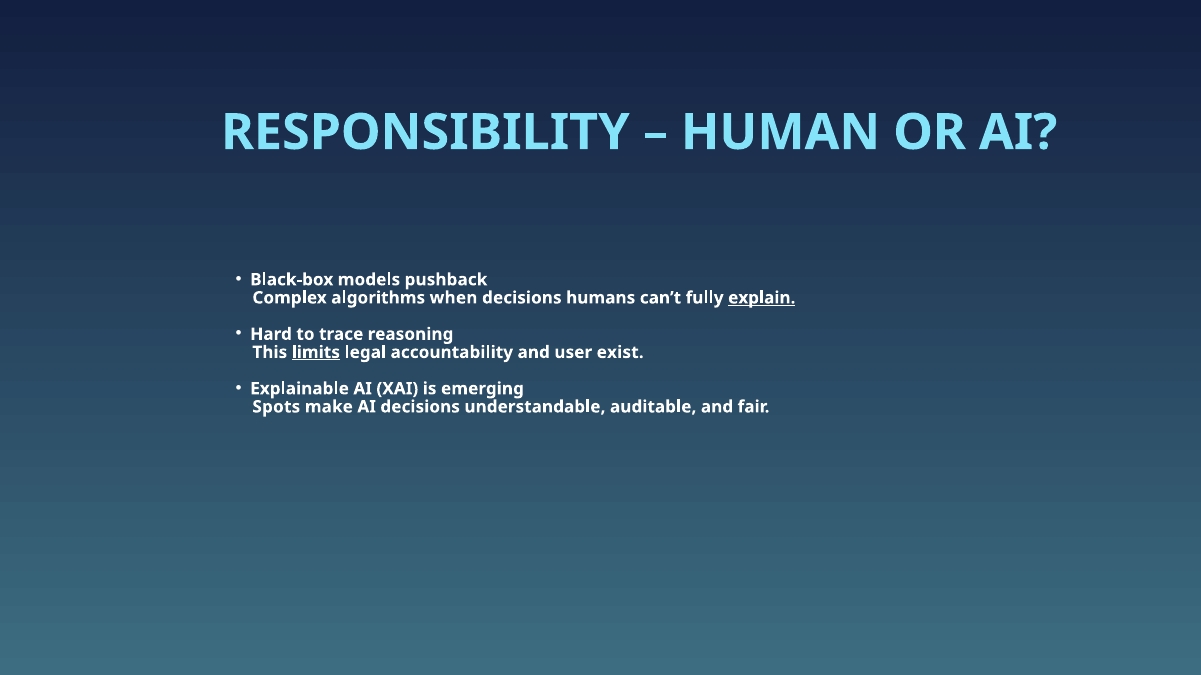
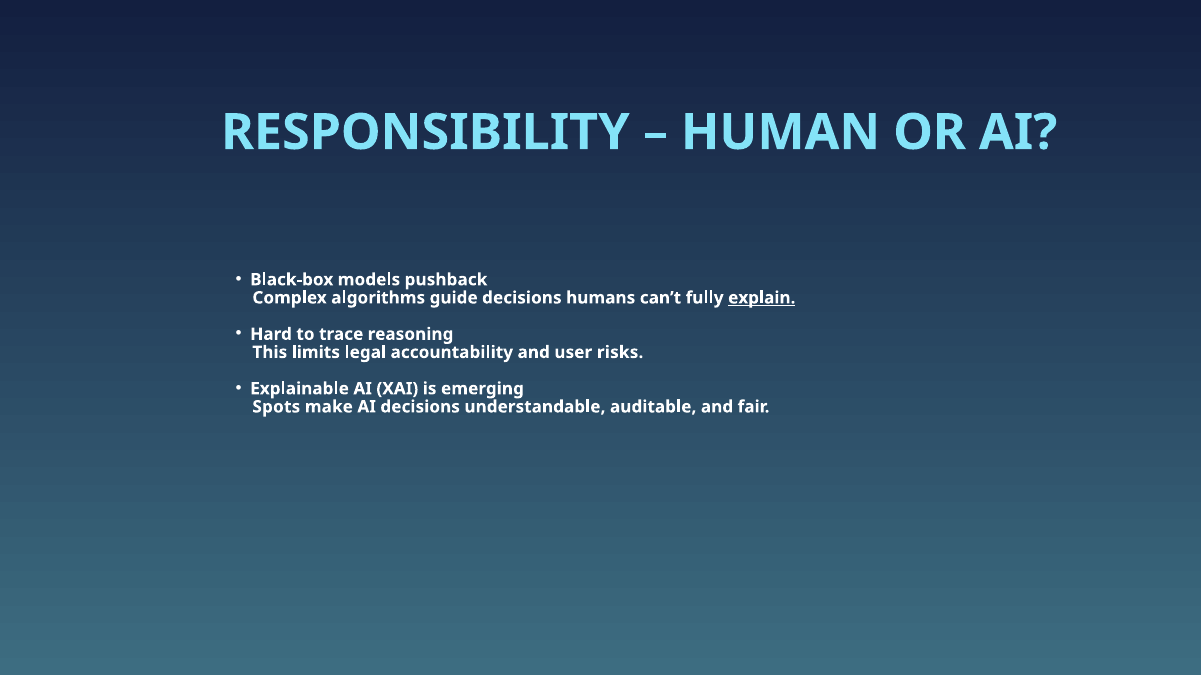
when: when -> guide
limits underline: present -> none
exist: exist -> risks
